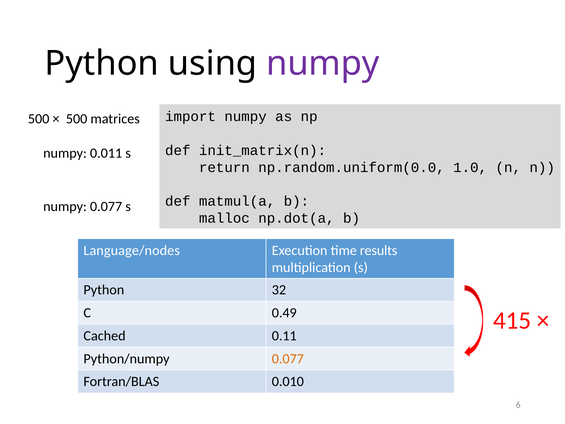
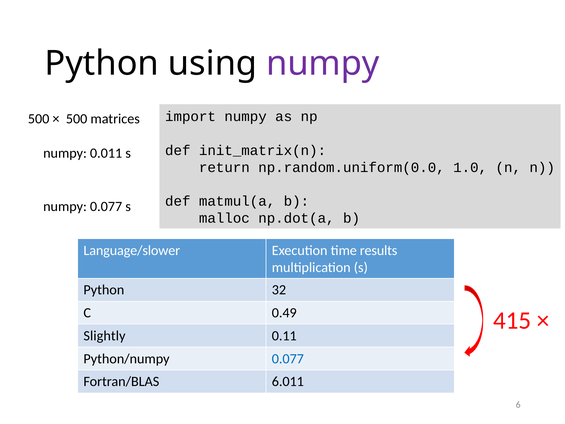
Language/nodes: Language/nodes -> Language/slower
Cached: Cached -> Slightly
0.077 at (288, 358) colour: orange -> blue
0.010: 0.010 -> 6.011
